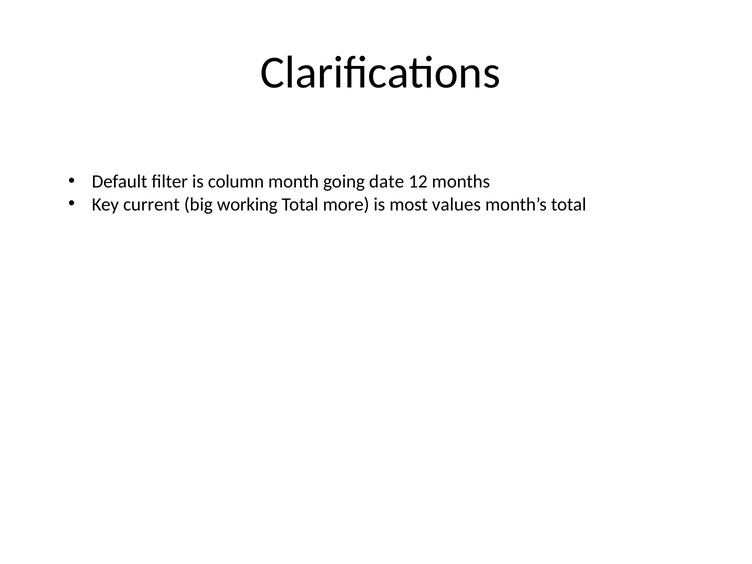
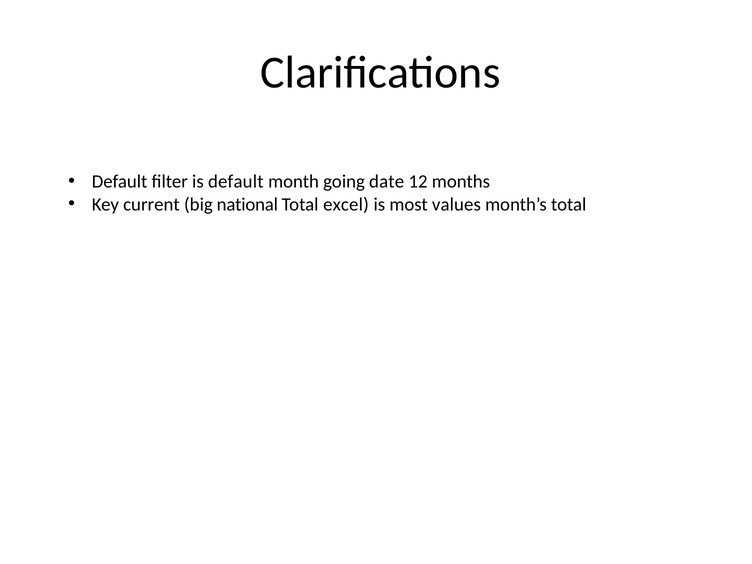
is column: column -> default
working: working -> national
more: more -> excel
